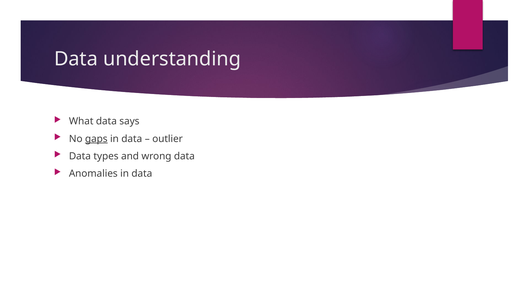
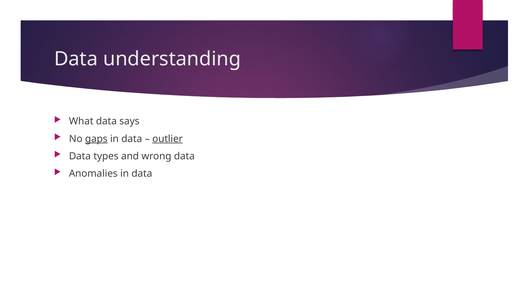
outlier underline: none -> present
